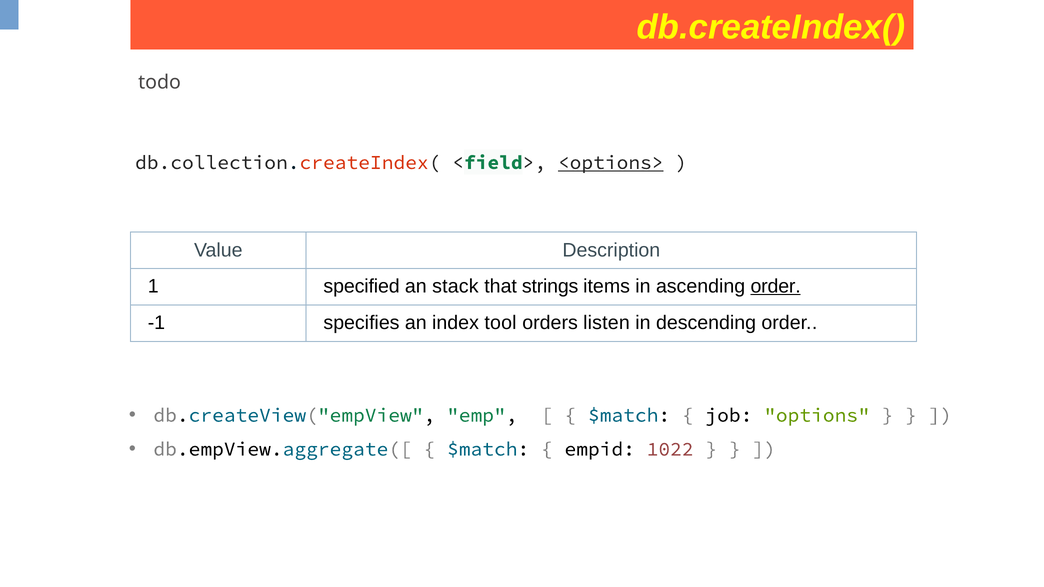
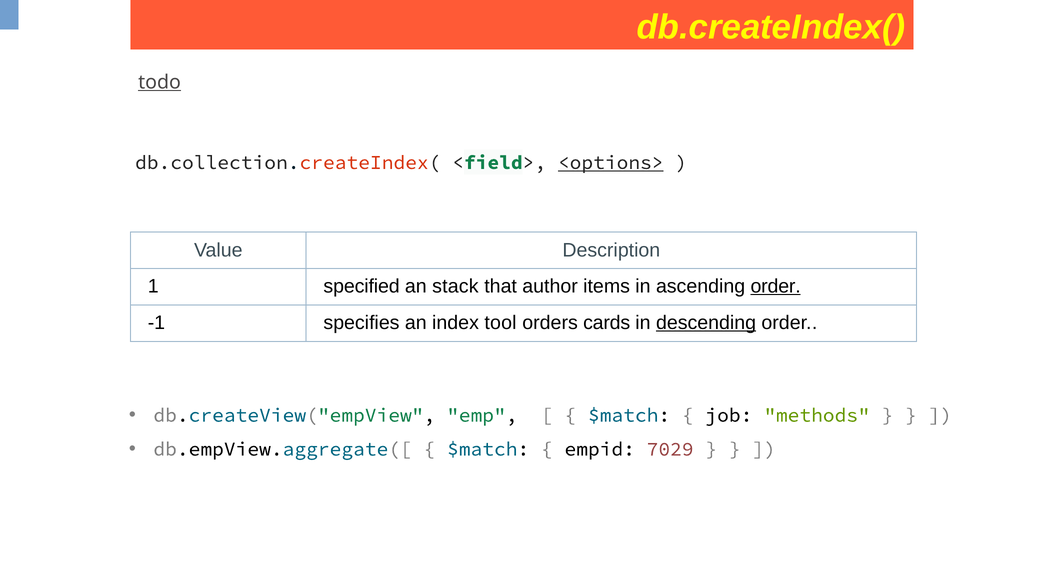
todo underline: none -> present
strings: strings -> author
listen: listen -> cards
descending underline: none -> present
options: options -> methods
1022: 1022 -> 7029
